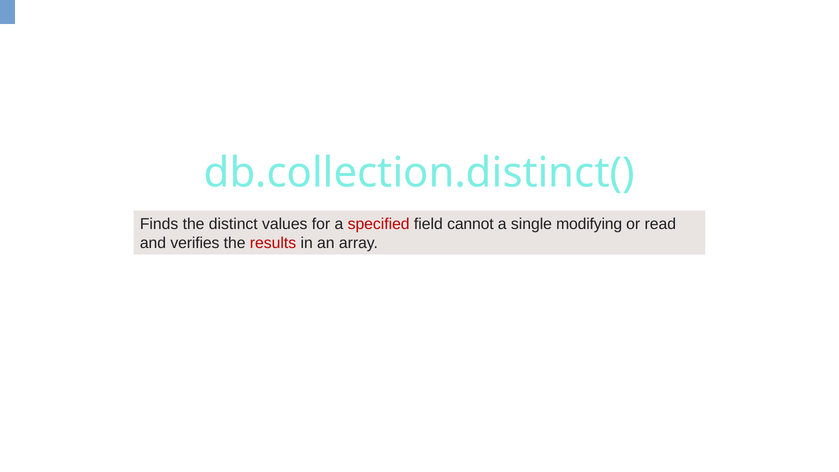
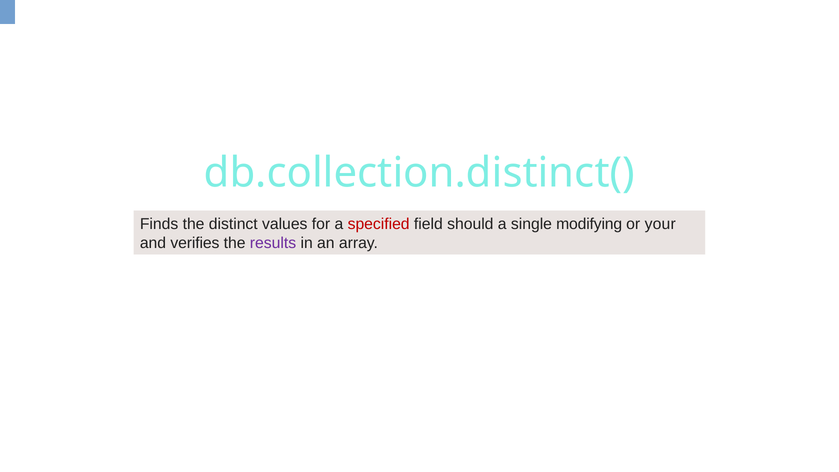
cannot: cannot -> should
read: read -> your
results colour: red -> purple
